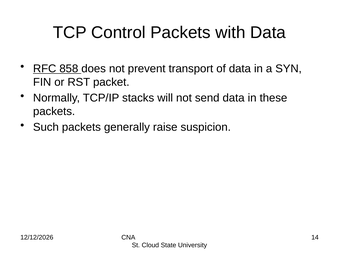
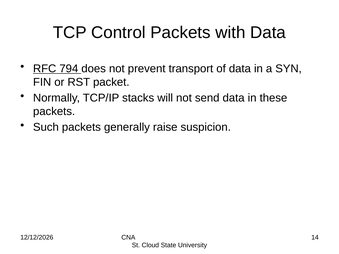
858: 858 -> 794
